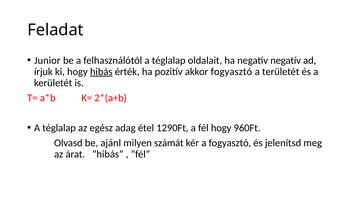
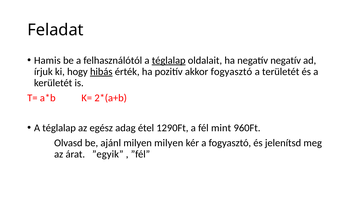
Junior: Junior -> Hamis
téglalap at (169, 61) underline: none -> present
fél hogy: hogy -> mint
milyen számát: számát -> milyen
”hibás: ”hibás -> ”egyik
